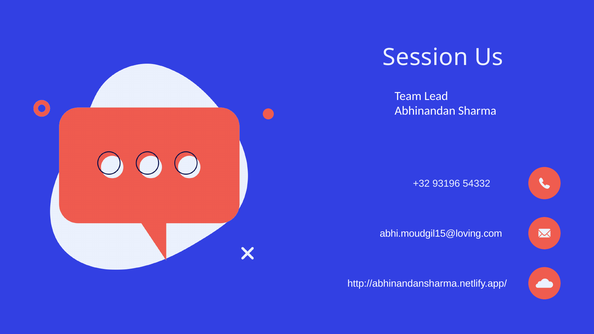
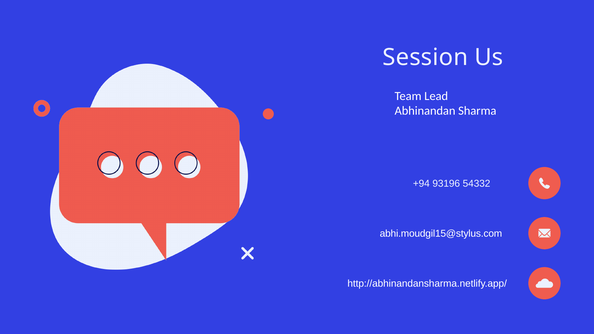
+32: +32 -> +94
abhi.moudgil15@loving.com: abhi.moudgil15@loving.com -> abhi.moudgil15@stylus.com
